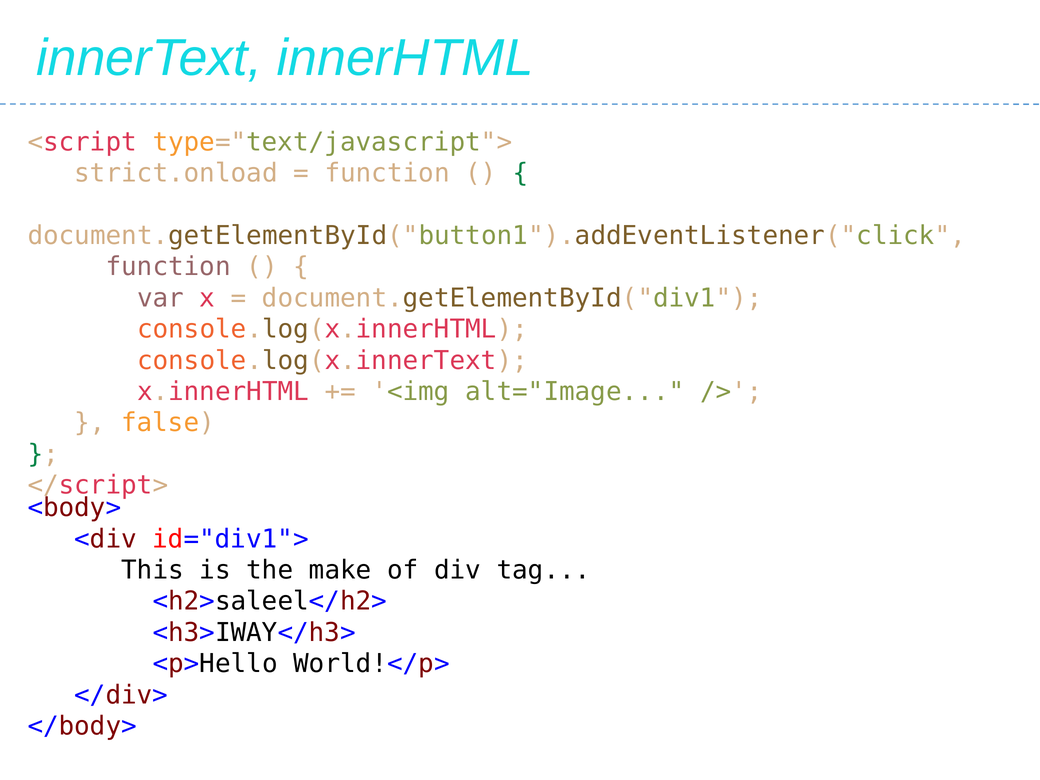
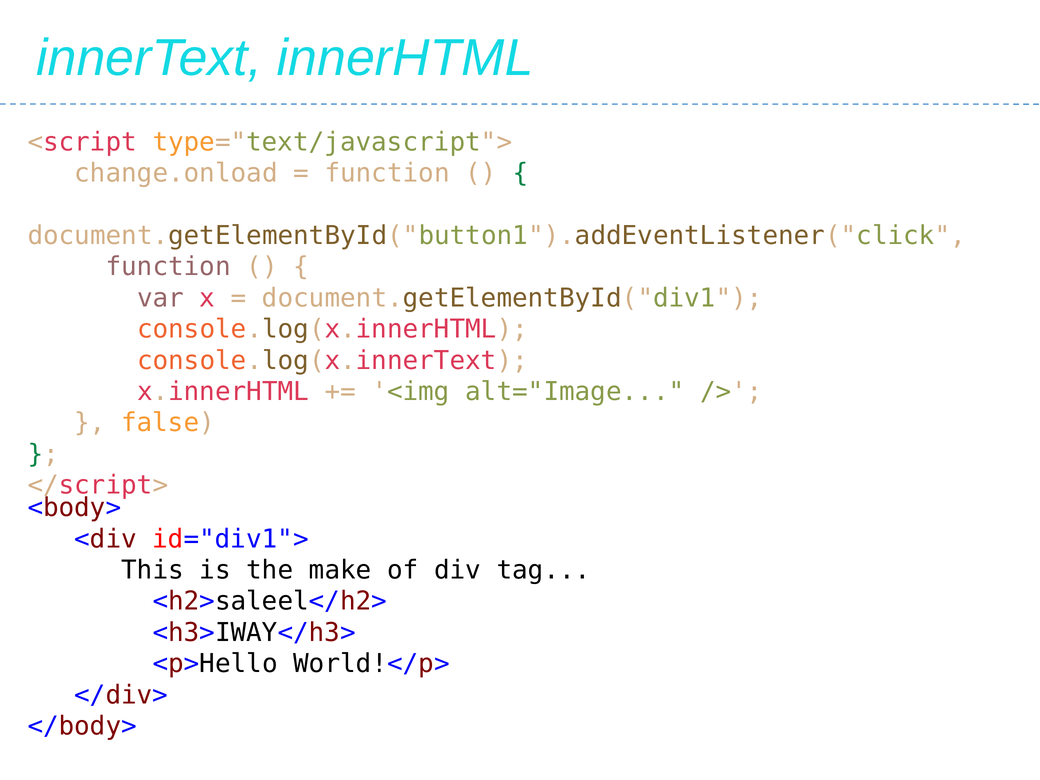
strict.onload: strict.onload -> change.onload
